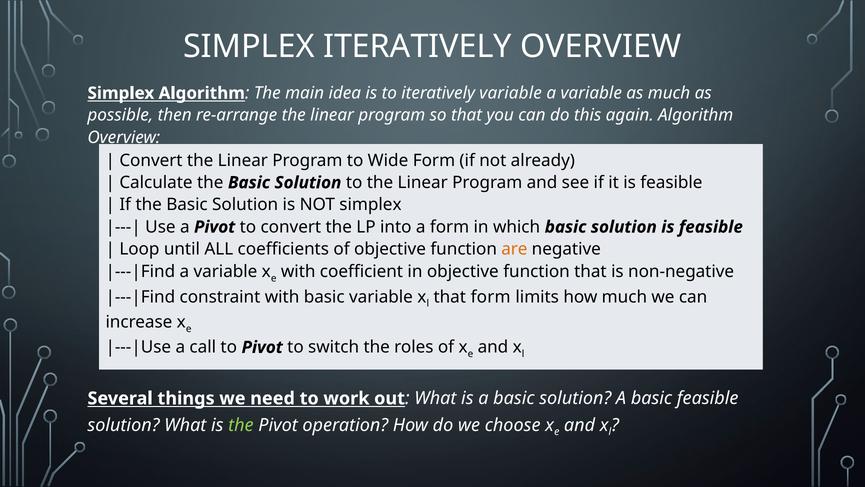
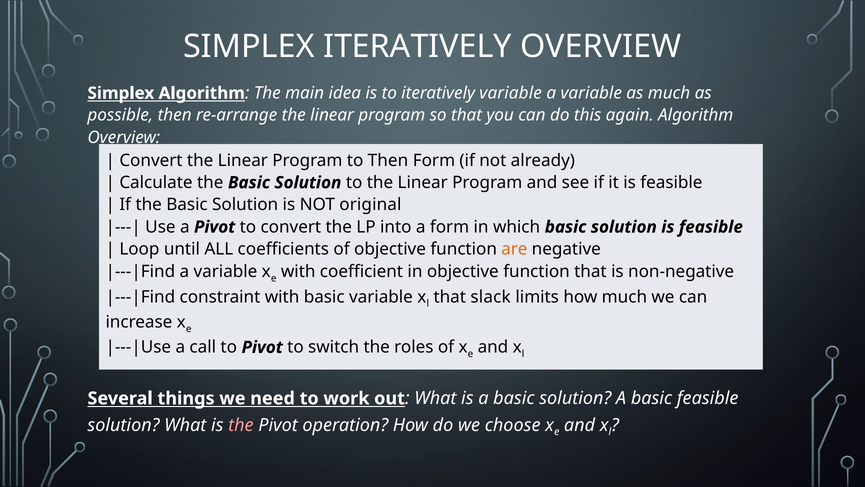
to Wide: Wide -> Then
NOT simplex: simplex -> original
that form: form -> slack
the at (241, 425) colour: light green -> pink
